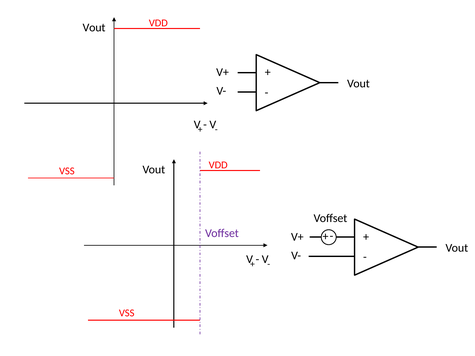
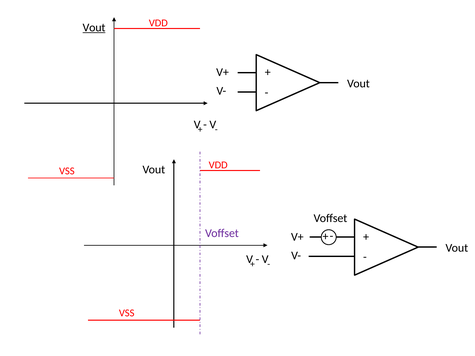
Vout at (94, 28) underline: none -> present
